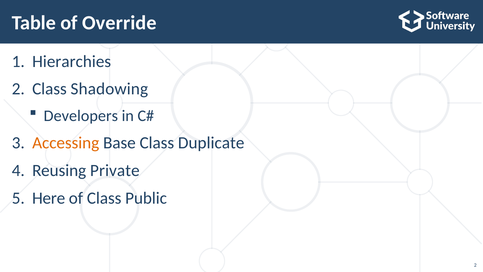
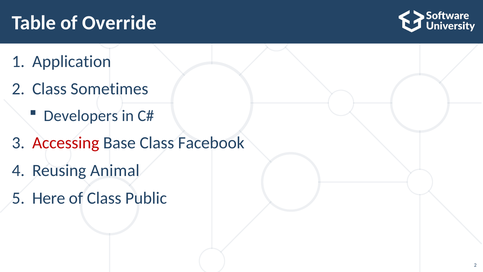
Hierarchies: Hierarchies -> Application
Shadowing: Shadowing -> Sometimes
Accessing colour: orange -> red
Duplicate: Duplicate -> Facebook
Private: Private -> Animal
